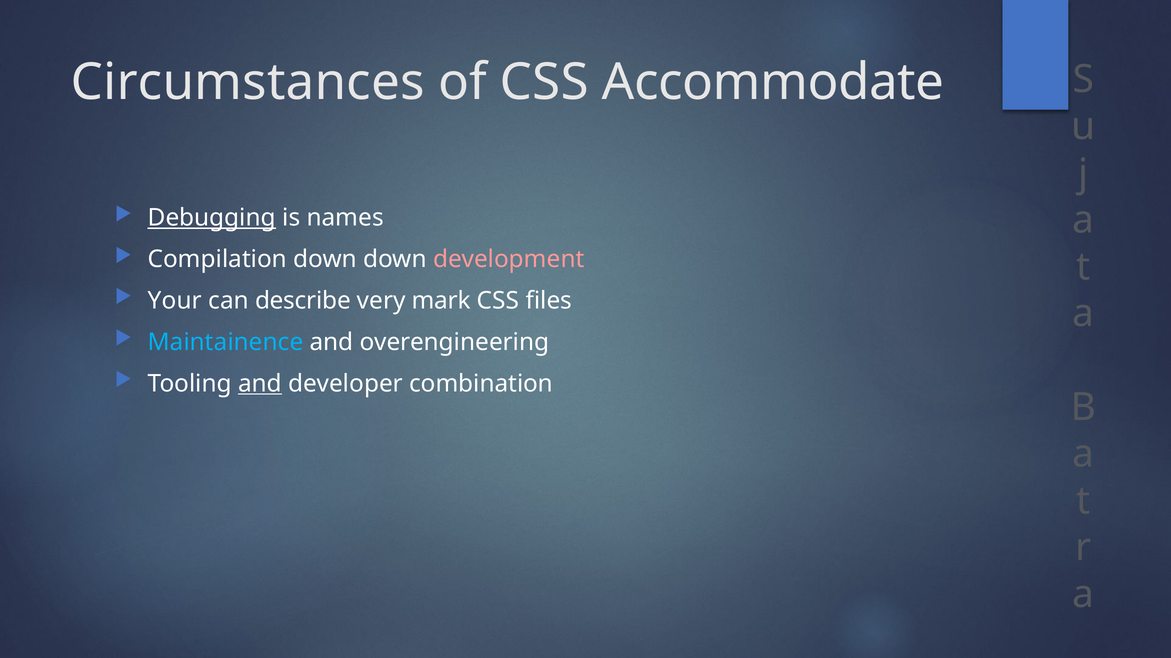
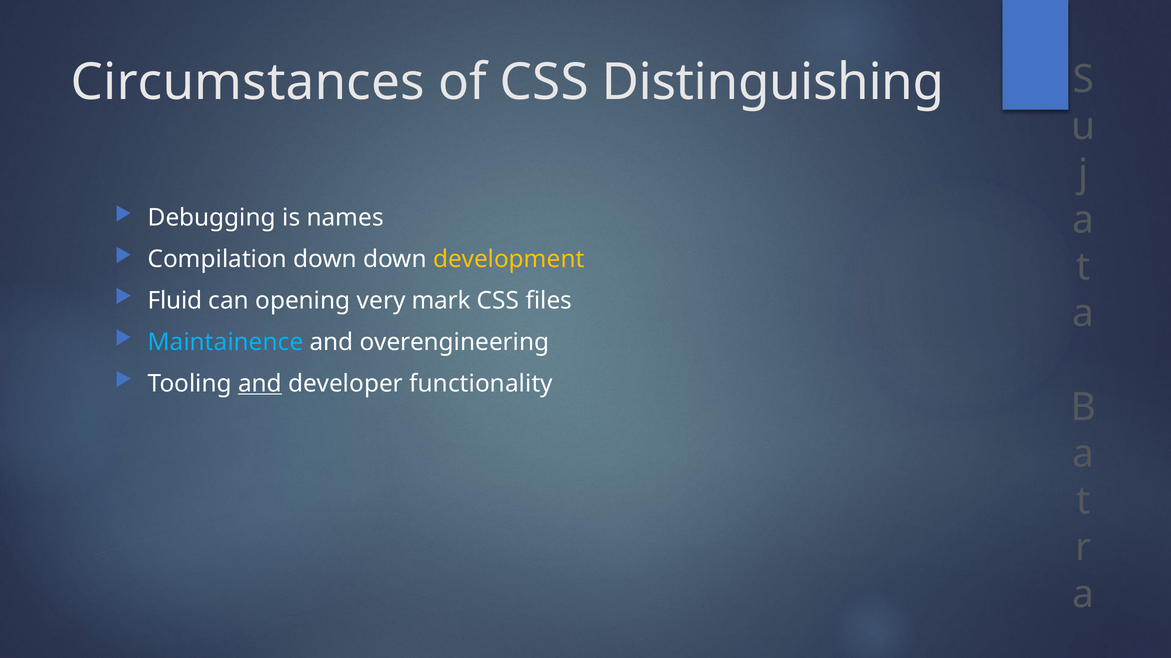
Accommodate: Accommodate -> Distinguishing
Debugging underline: present -> none
development colour: pink -> yellow
Your: Your -> Fluid
describe: describe -> opening
combination: combination -> functionality
